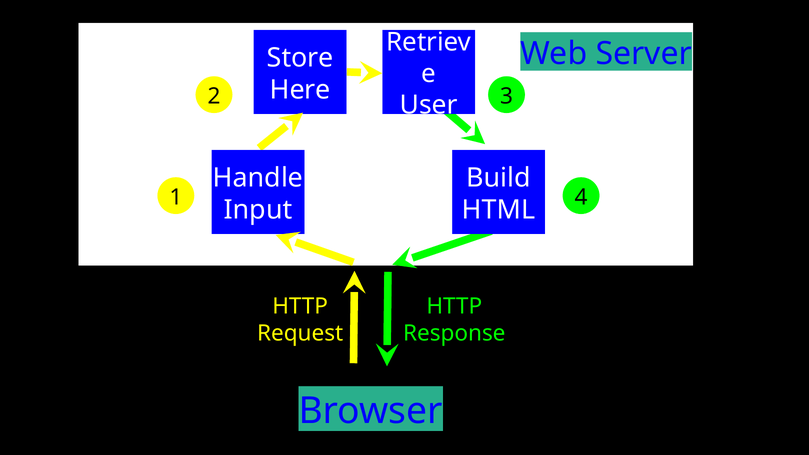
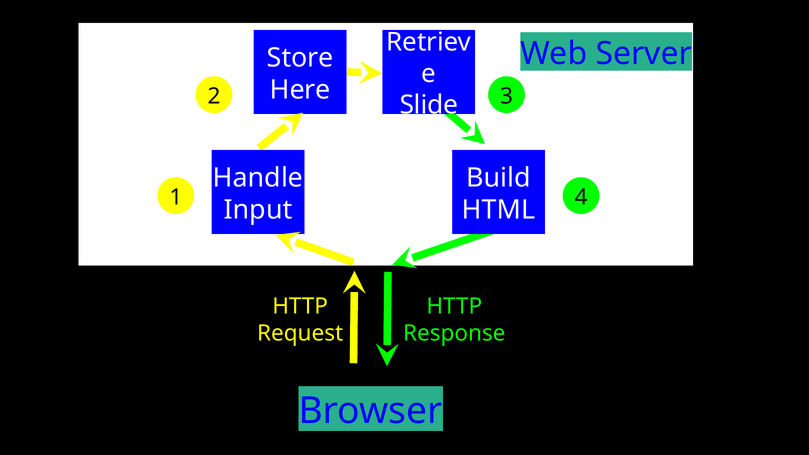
User: User -> Slide
